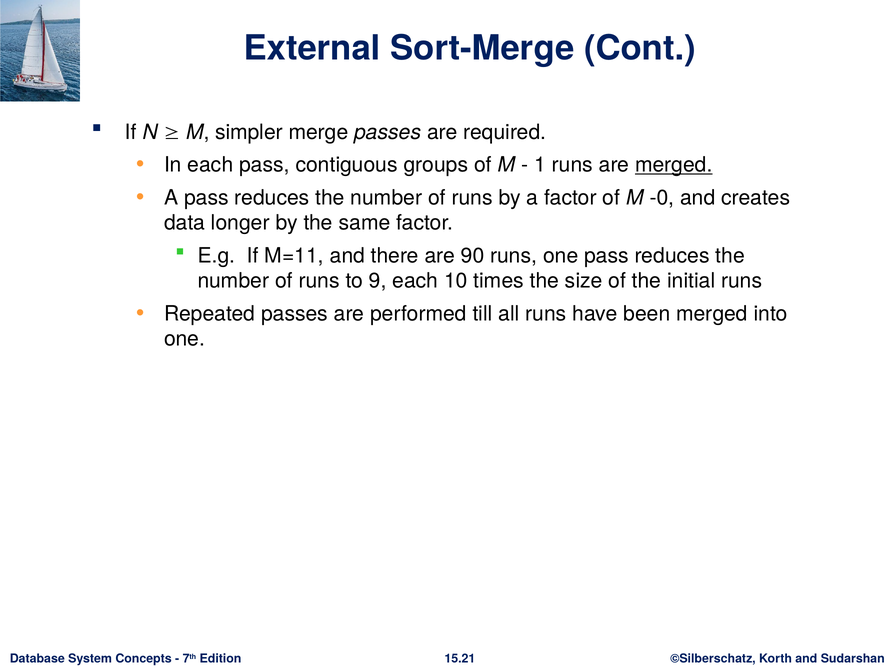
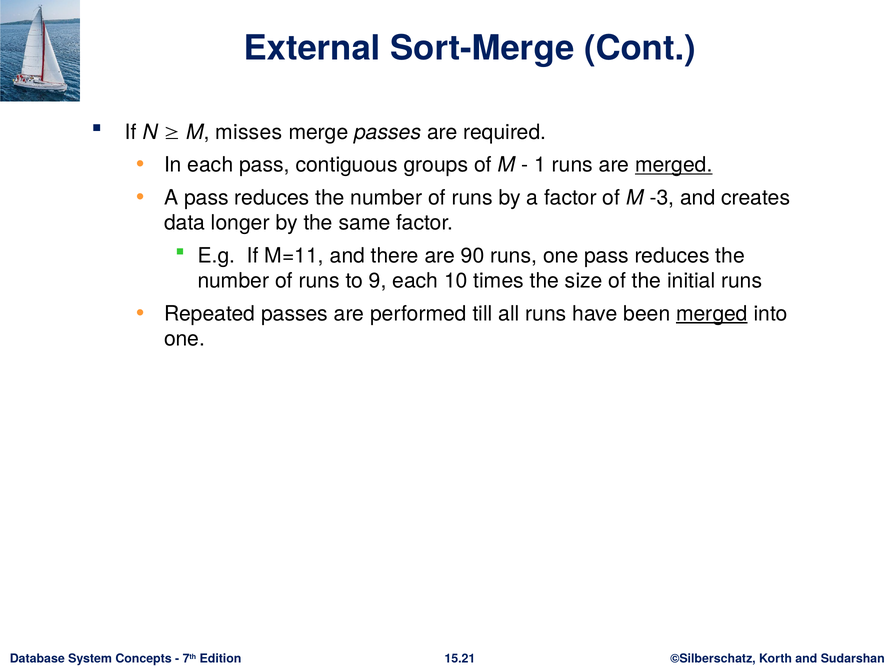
simpler: simpler -> misses
-0: -0 -> -3
merged at (712, 314) underline: none -> present
